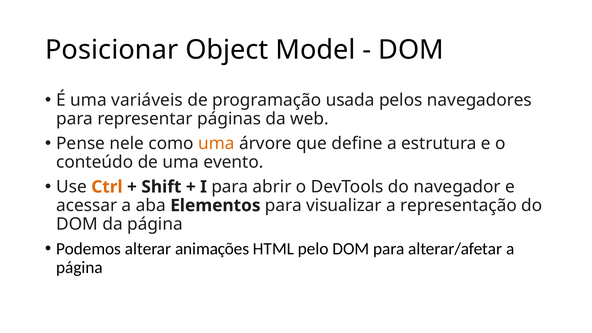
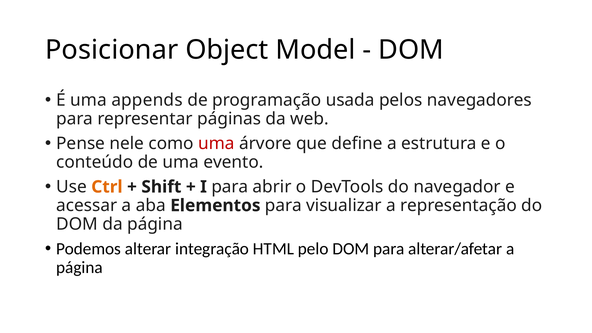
variáveis: variáveis -> appends
uma at (216, 143) colour: orange -> red
animações: animações -> integração
